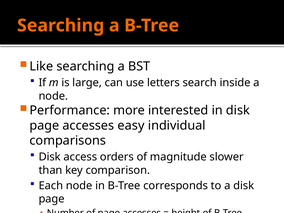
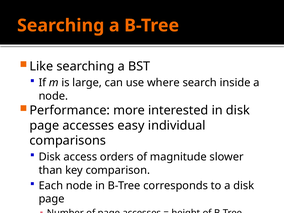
letters: letters -> where
